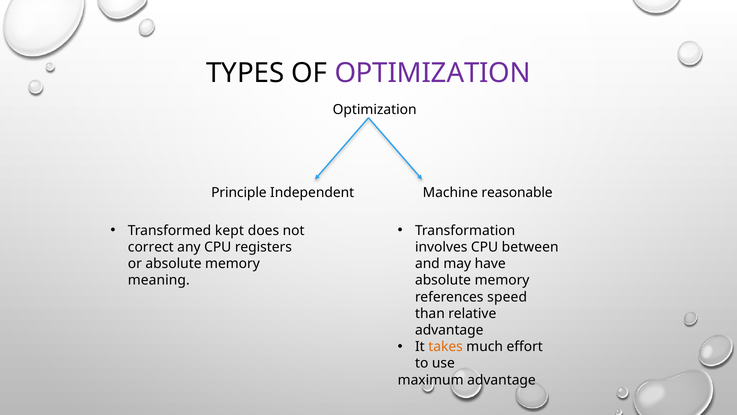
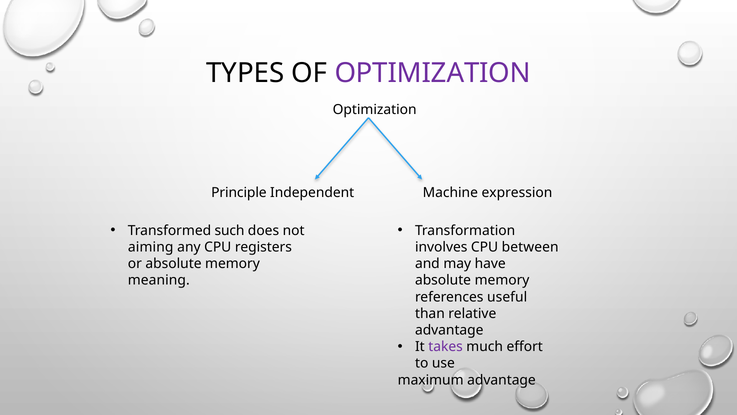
reasonable: reasonable -> expression
kept: kept -> such
correct: correct -> aiming
speed: speed -> useful
takes colour: orange -> purple
